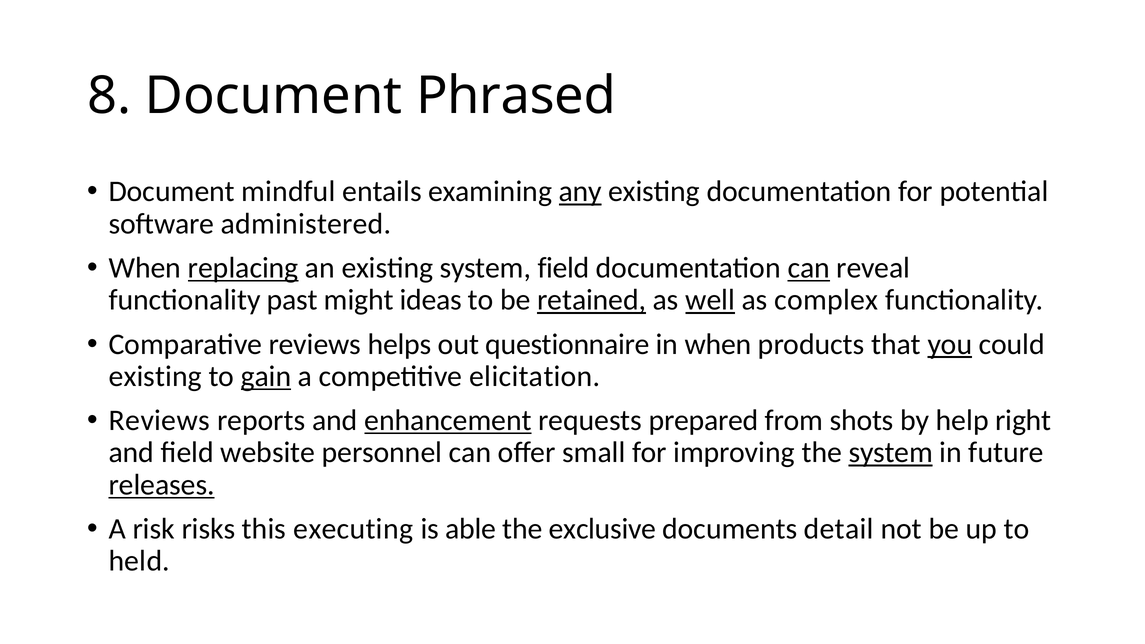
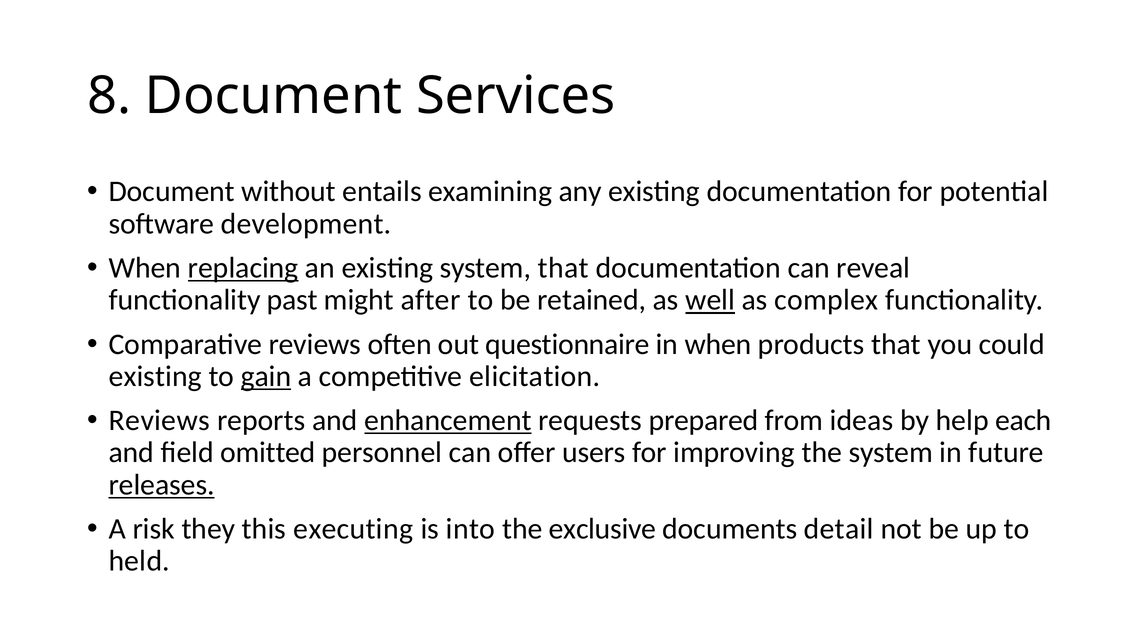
Phrased: Phrased -> Services
mindful: mindful -> without
any underline: present -> none
administered: administered -> development
system field: field -> that
can at (809, 268) underline: present -> none
ideas: ideas -> after
retained underline: present -> none
helps: helps -> often
you underline: present -> none
shots: shots -> ideas
right: right -> each
website: website -> omitted
small: small -> users
system at (891, 453) underline: present -> none
risks: risks -> they
able: able -> into
